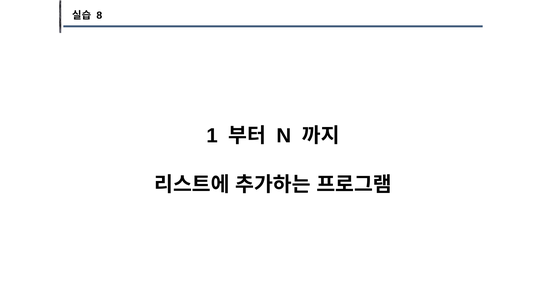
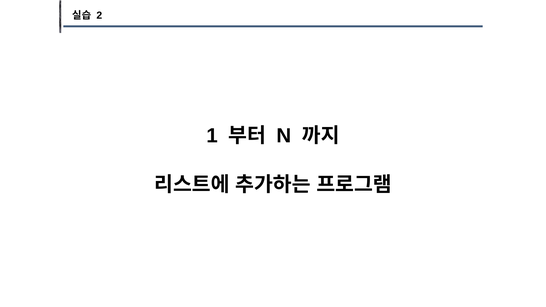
8: 8 -> 2
